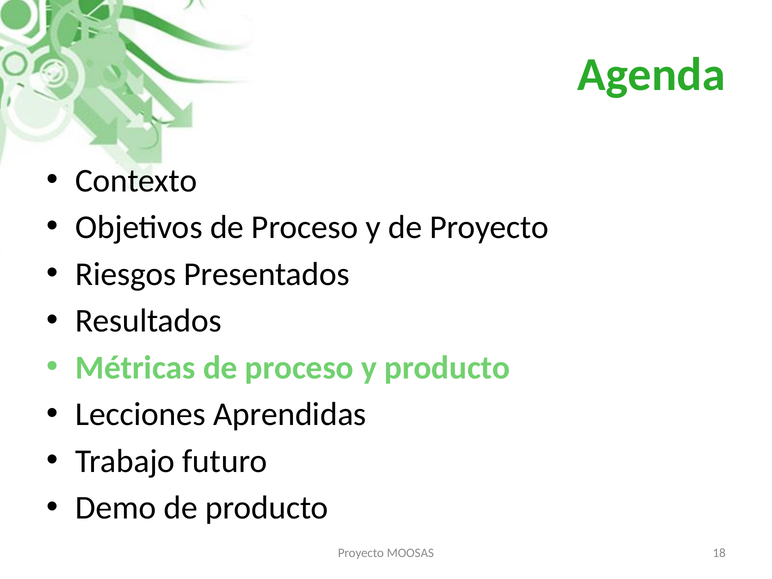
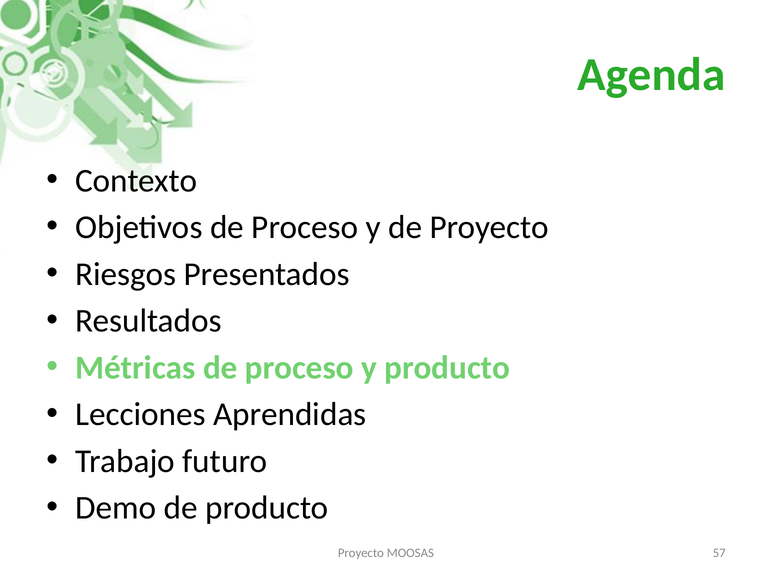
18: 18 -> 57
